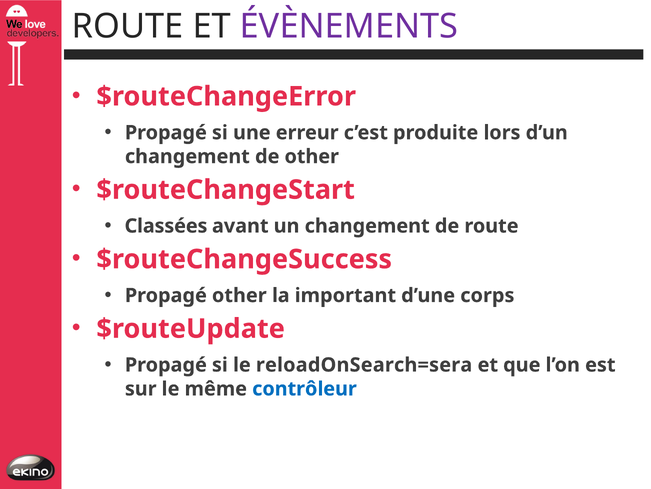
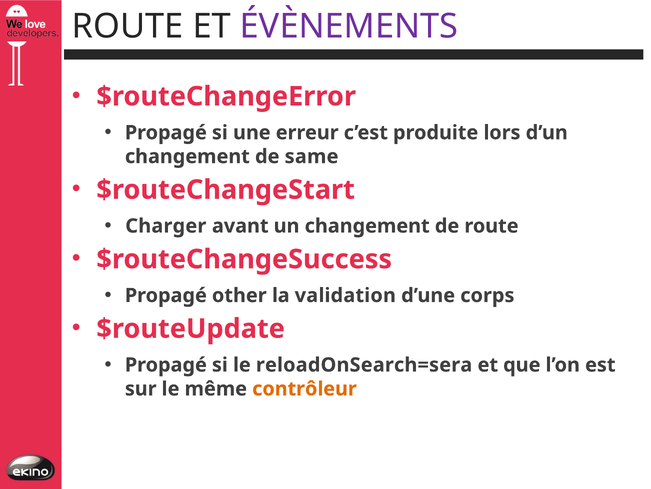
de other: other -> same
Classées: Classées -> Charger
important: important -> validation
contrôleur colour: blue -> orange
